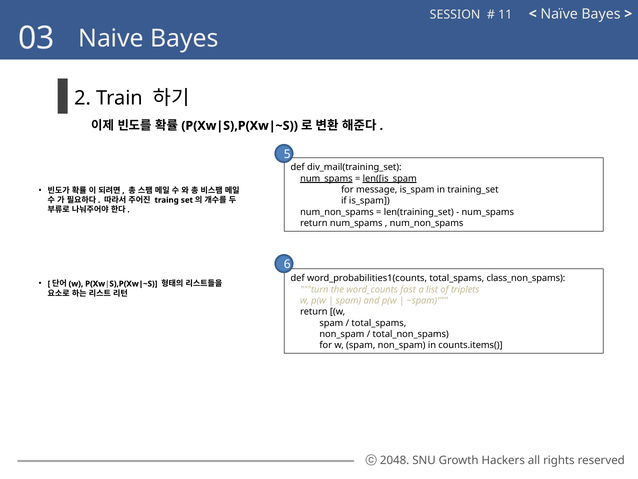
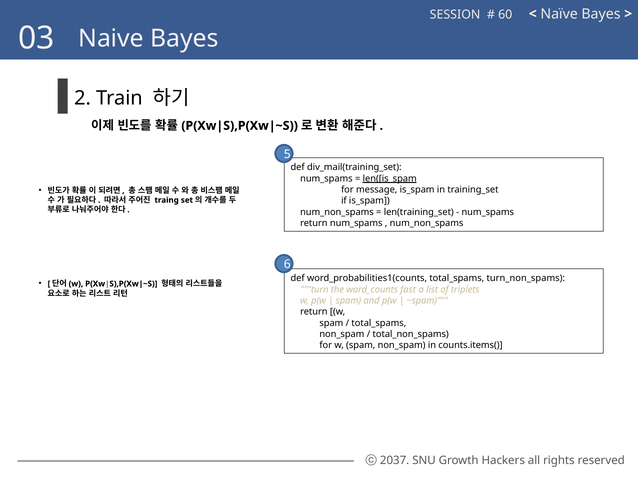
11: 11 -> 60
num_spams at (326, 178) underline: present -> none
class_non_spams: class_non_spams -> turn_non_spams
2048: 2048 -> 2037
